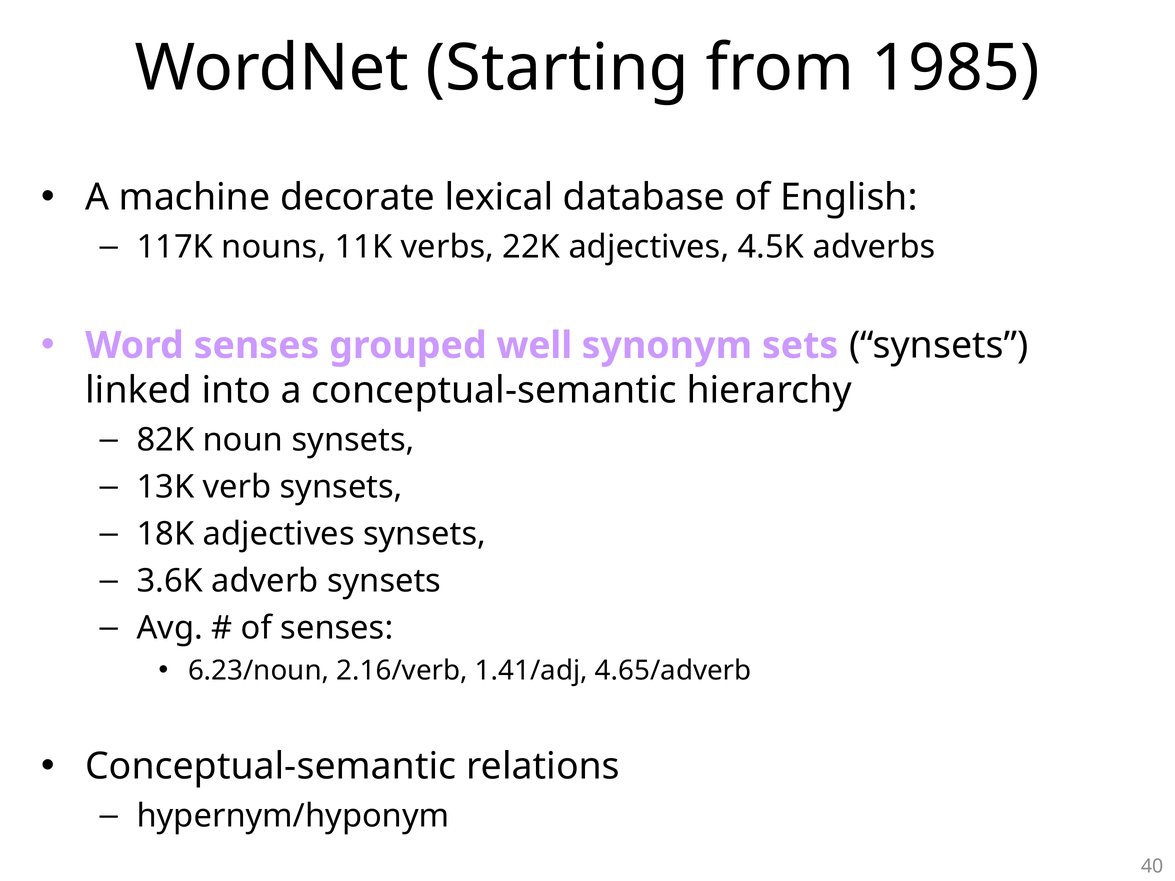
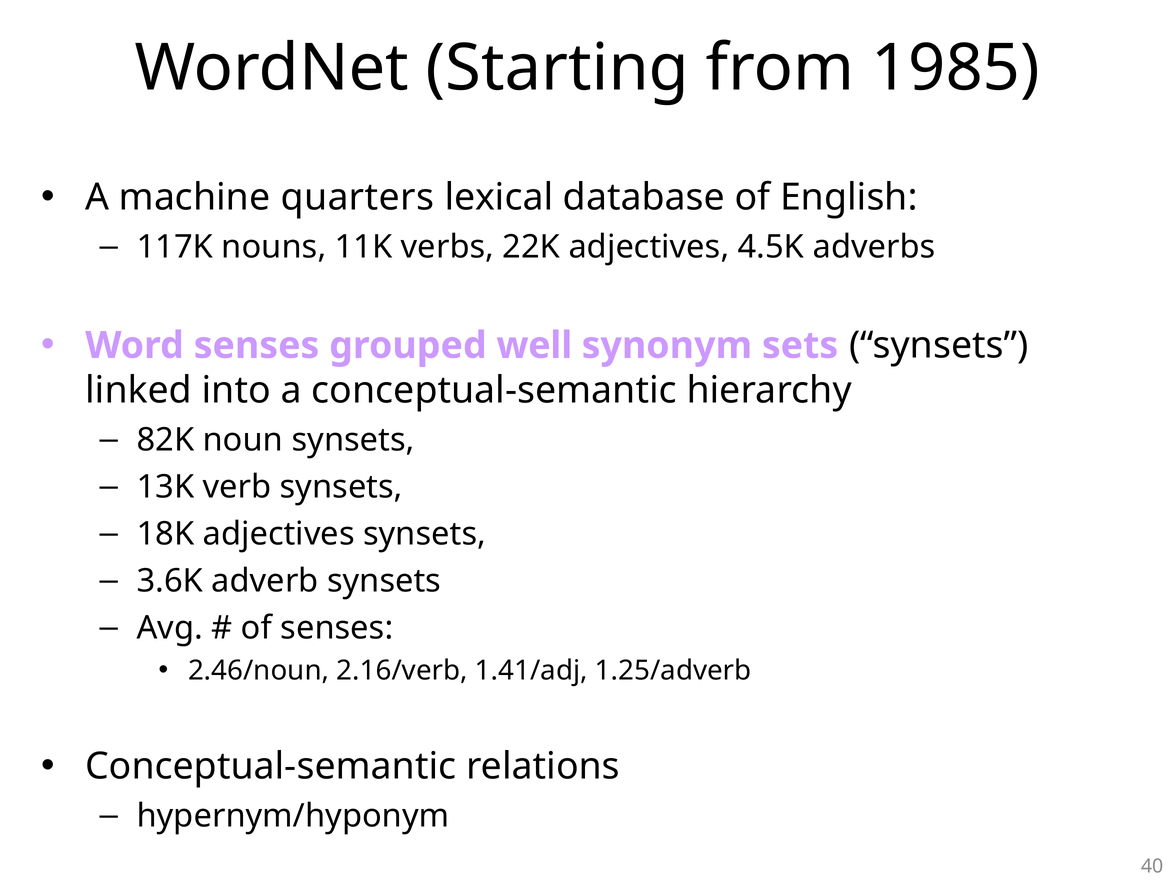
decorate: decorate -> quarters
6.23/noun: 6.23/noun -> 2.46/noun
4.65/adverb: 4.65/adverb -> 1.25/adverb
